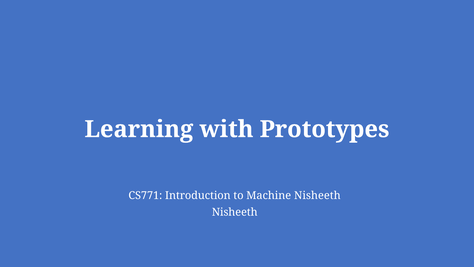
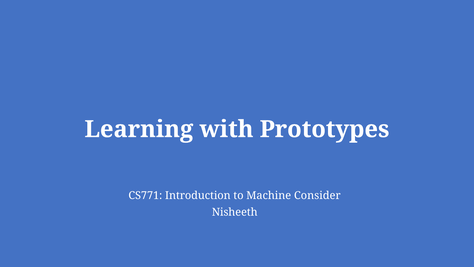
Machine Nisheeth: Nisheeth -> Consider
